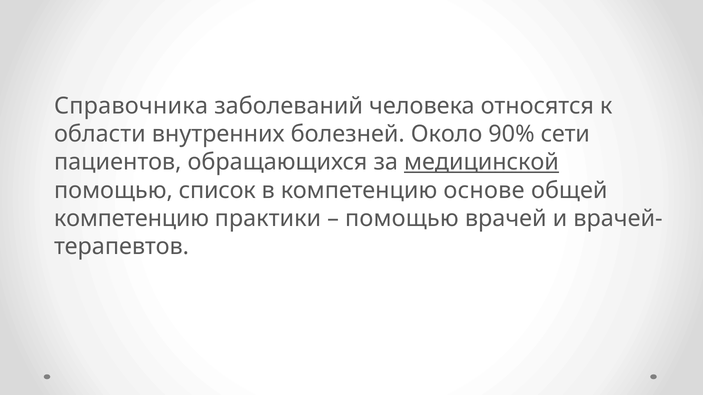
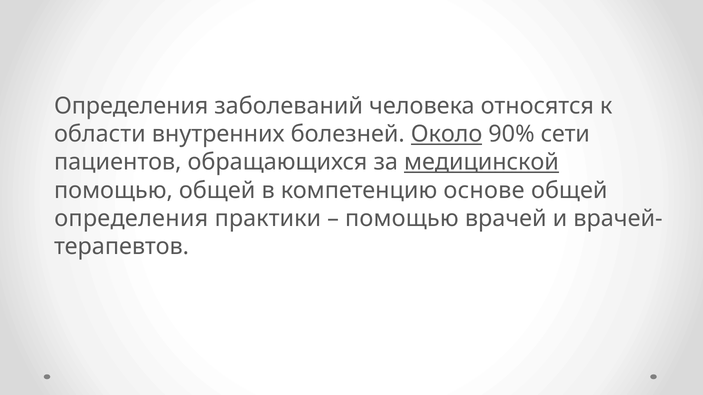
Справочника at (131, 106): Справочника -> Определения
Около underline: none -> present
помощью список: список -> общей
компетенцию at (131, 219): компетенцию -> определения
